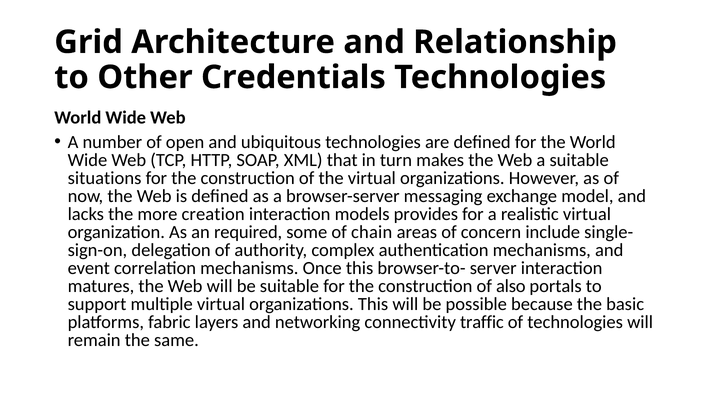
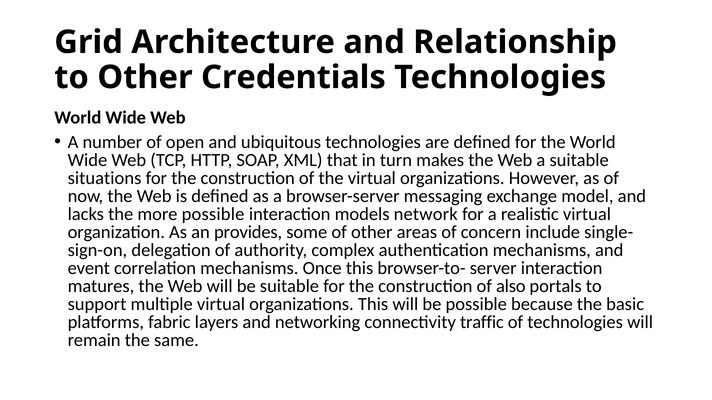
more creation: creation -> possible
provides: provides -> network
required: required -> provides
of chain: chain -> other
